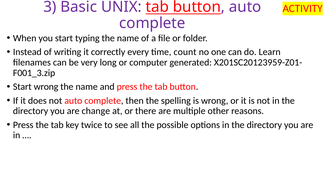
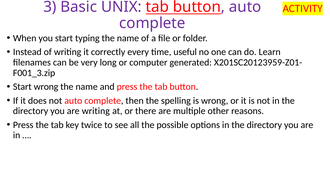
count: count -> useful
are change: change -> writing
